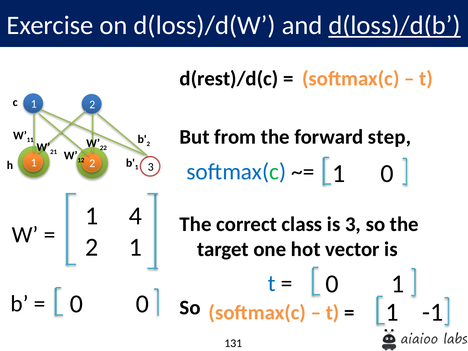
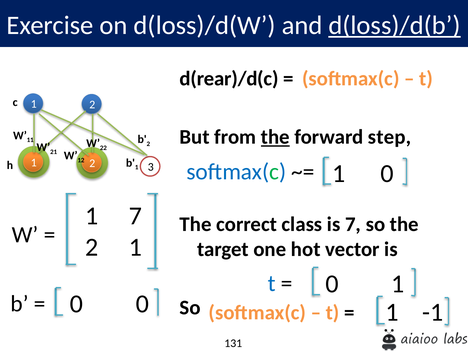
d(rest)/d(c: d(rest)/d(c -> d(rear)/d(c
the at (275, 137) underline: none -> present
1 4: 4 -> 7
is 3: 3 -> 7
